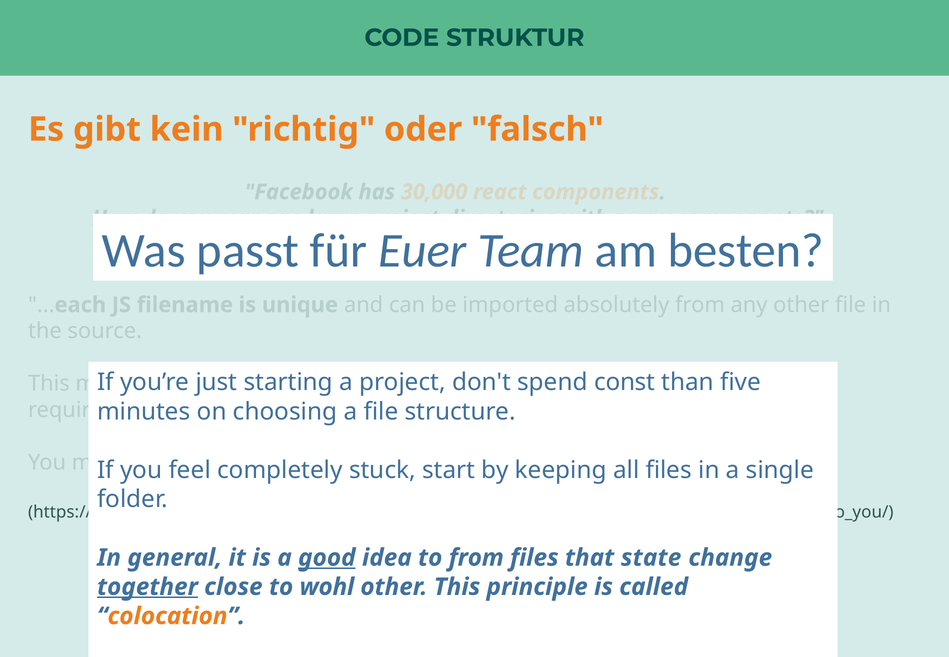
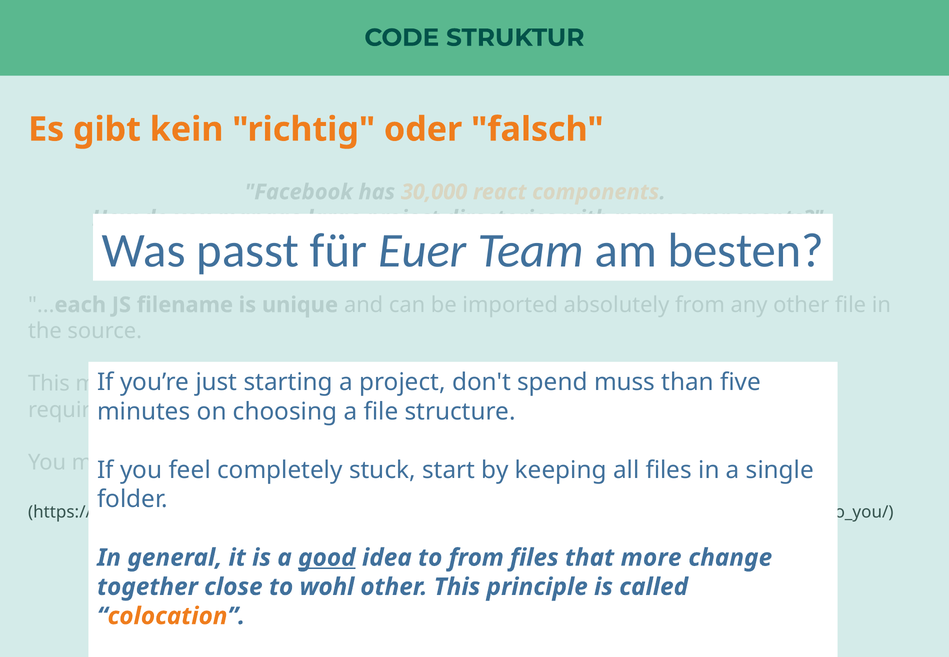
const: const -> muss
state: state -> more
together underline: present -> none
